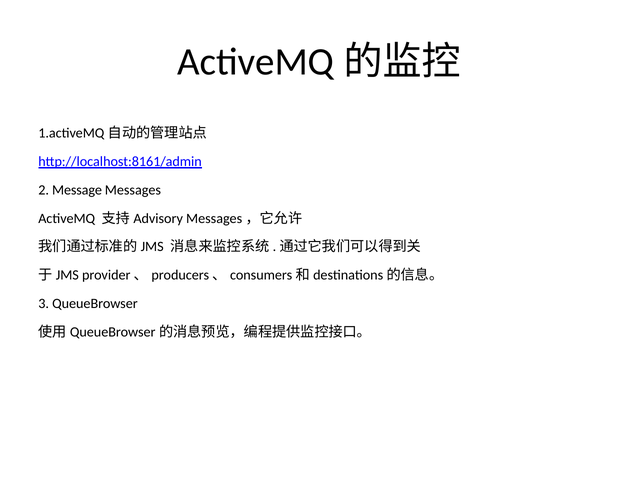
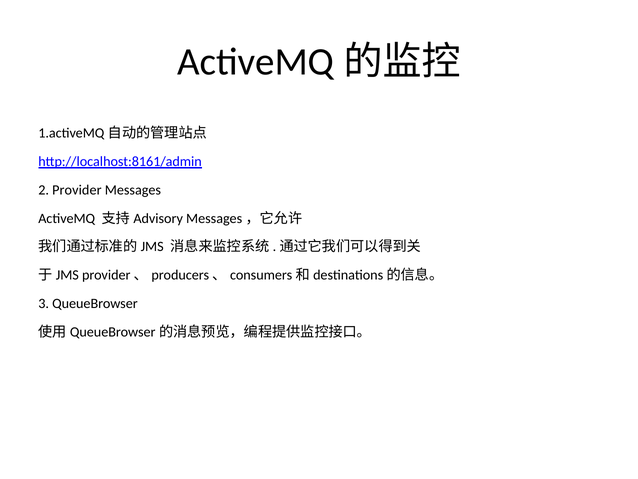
Message: Message -> Provider
